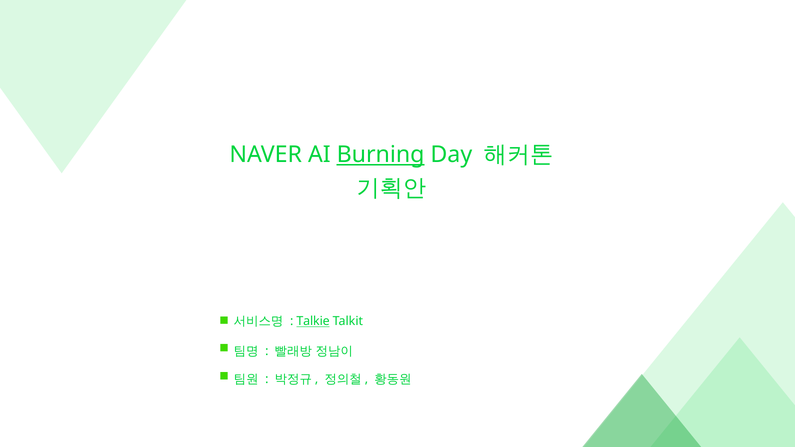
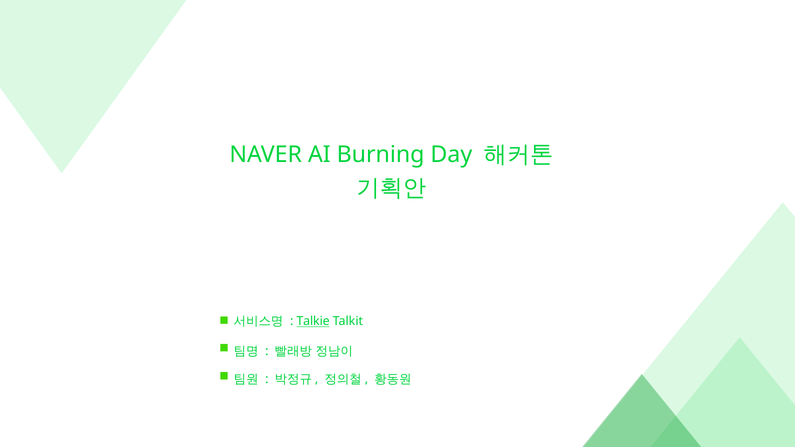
Burning underline: present -> none
